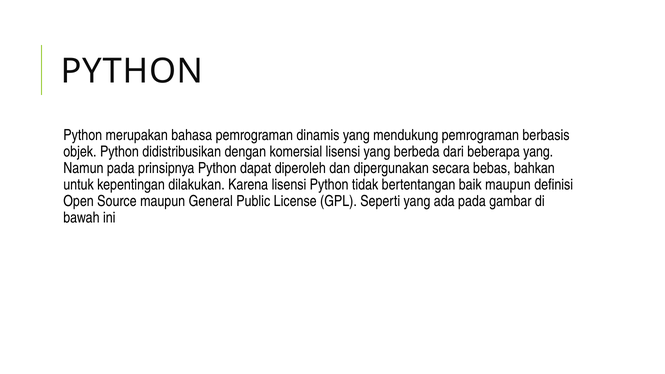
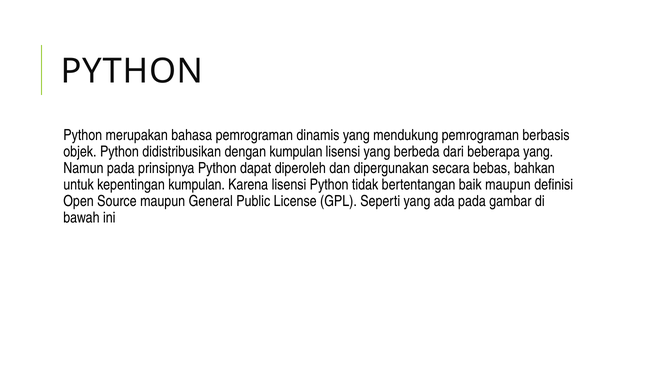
dengan komersial: komersial -> kumpulan
kepentingan dilakukan: dilakukan -> kumpulan
